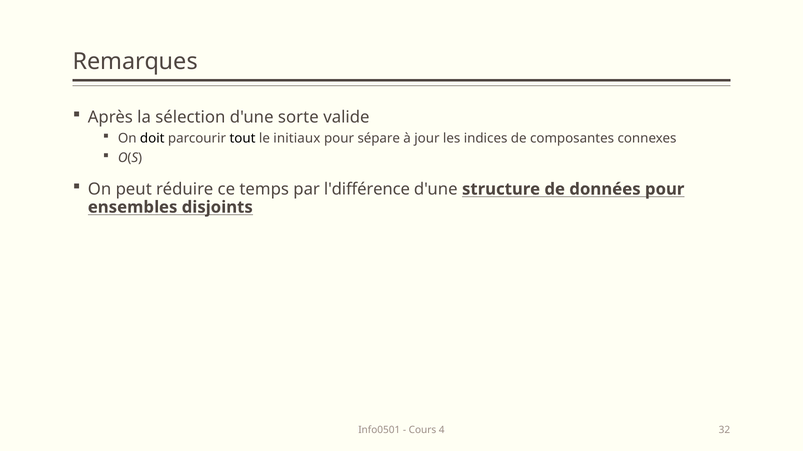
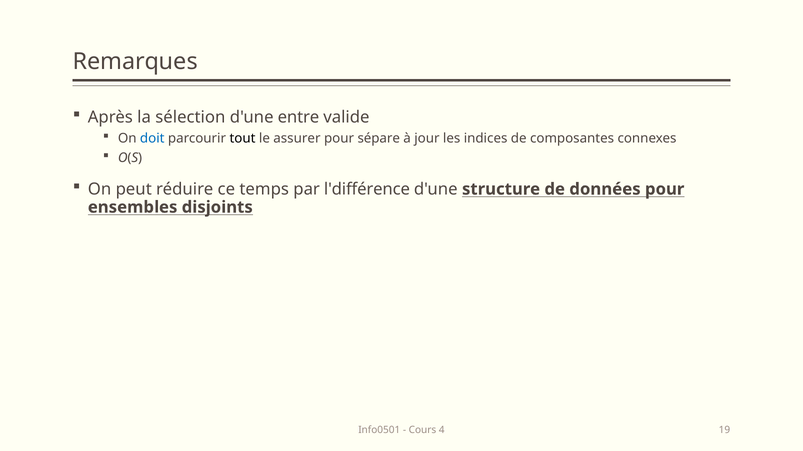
sorte: sorte -> entre
doit colour: black -> blue
initiaux: initiaux -> assurer
32: 32 -> 19
